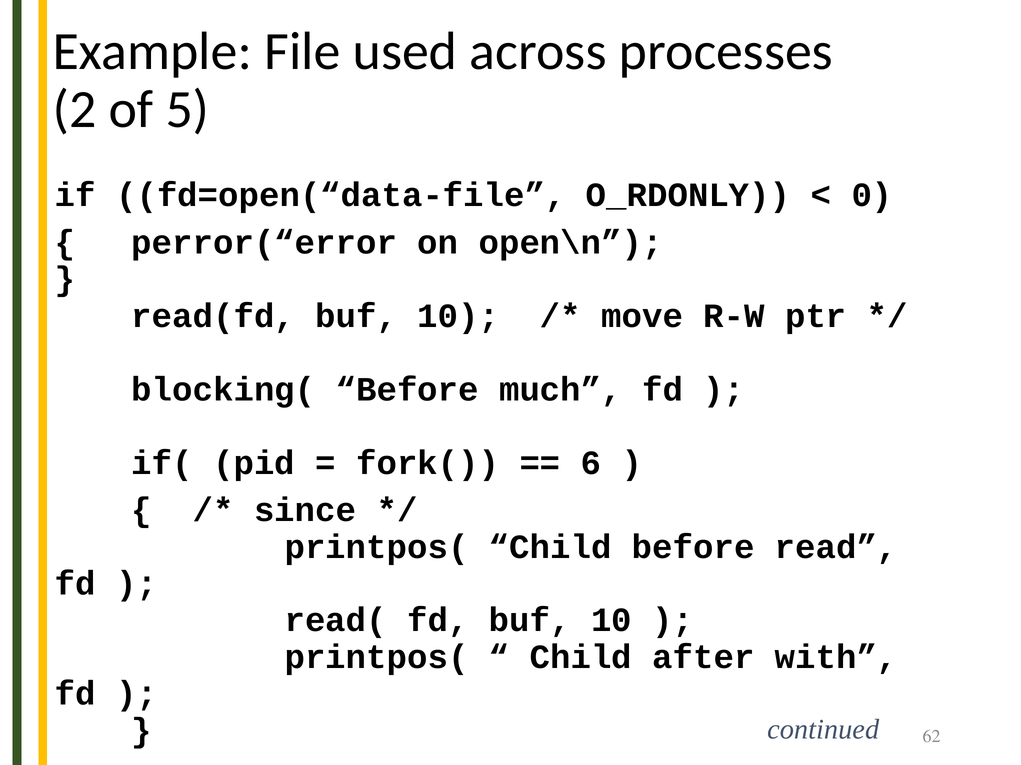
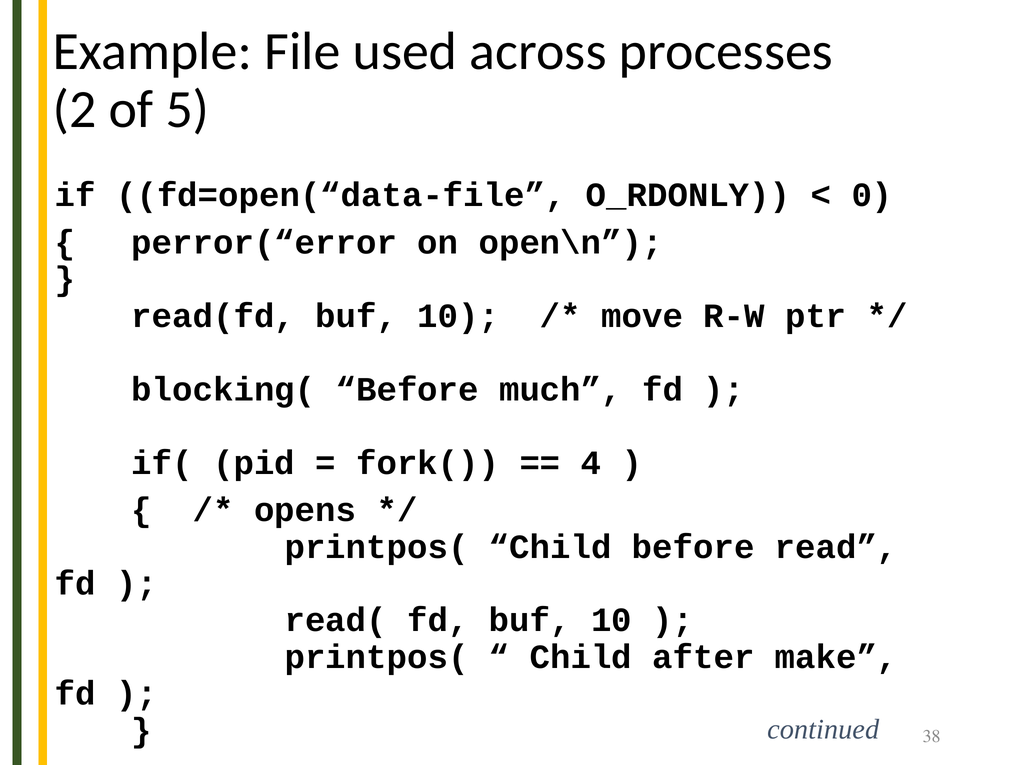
6: 6 -> 4
since: since -> opens
with: with -> make
62: 62 -> 38
